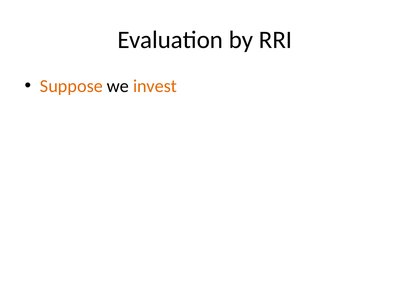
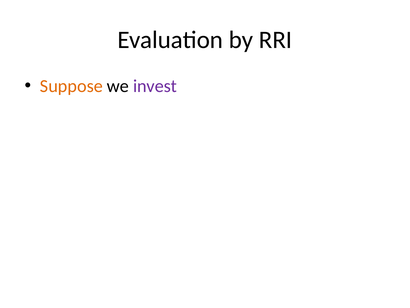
invest colour: orange -> purple
